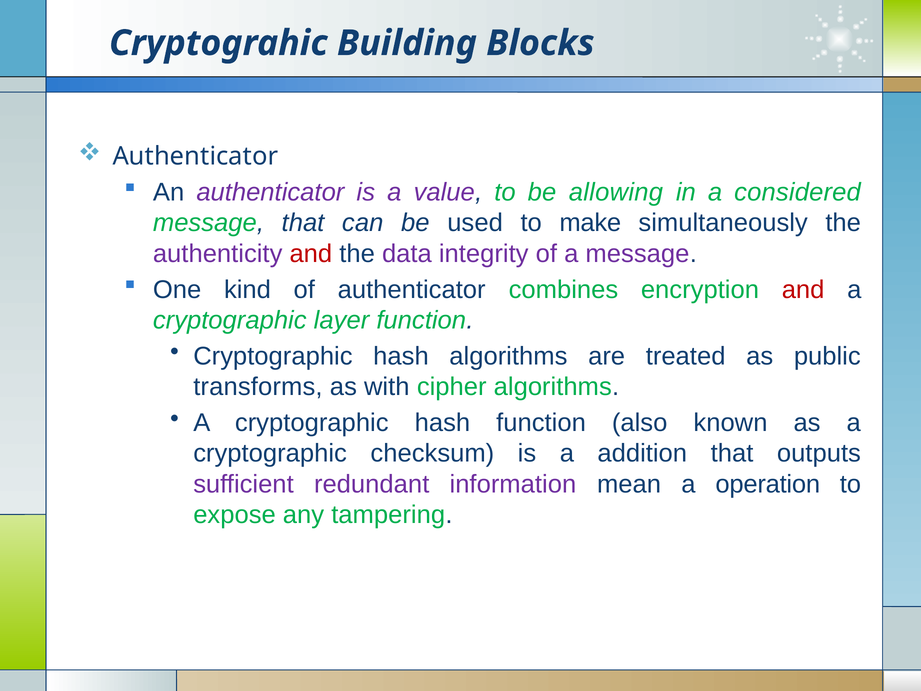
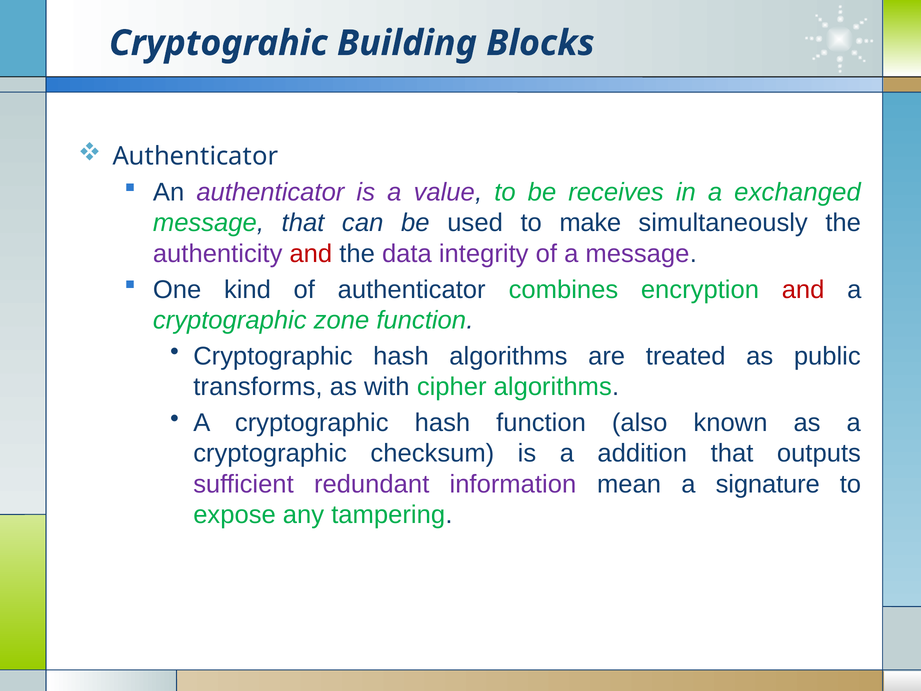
allowing: allowing -> receives
considered: considered -> exchanged
layer: layer -> zone
operation: operation -> signature
